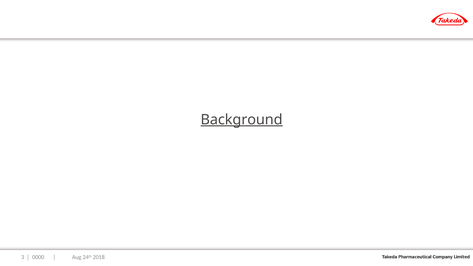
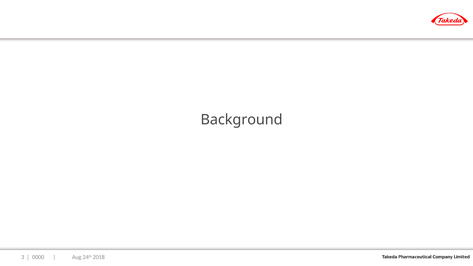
Background underline: present -> none
